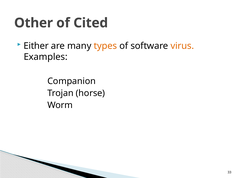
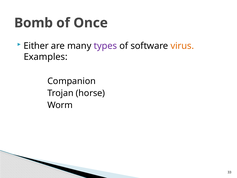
Other: Other -> Bomb
Cited: Cited -> Once
types colour: orange -> purple
